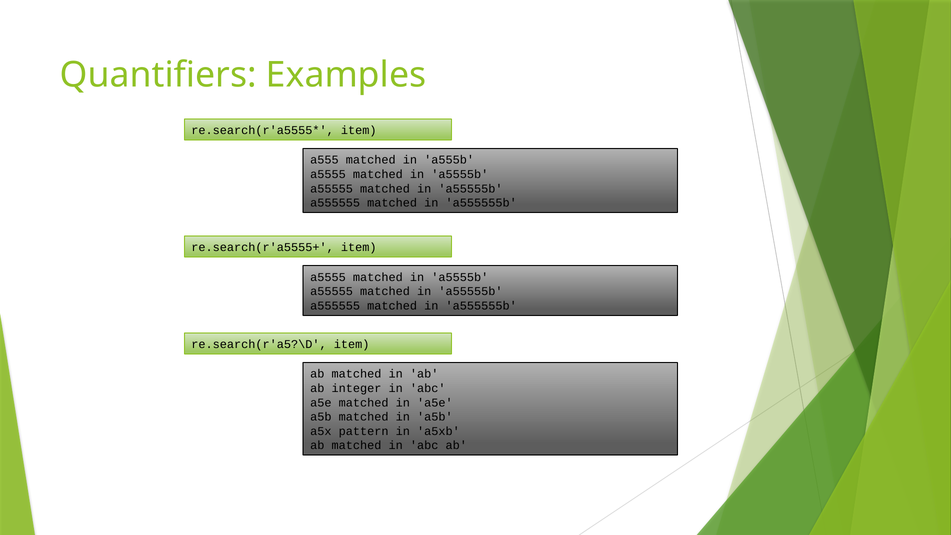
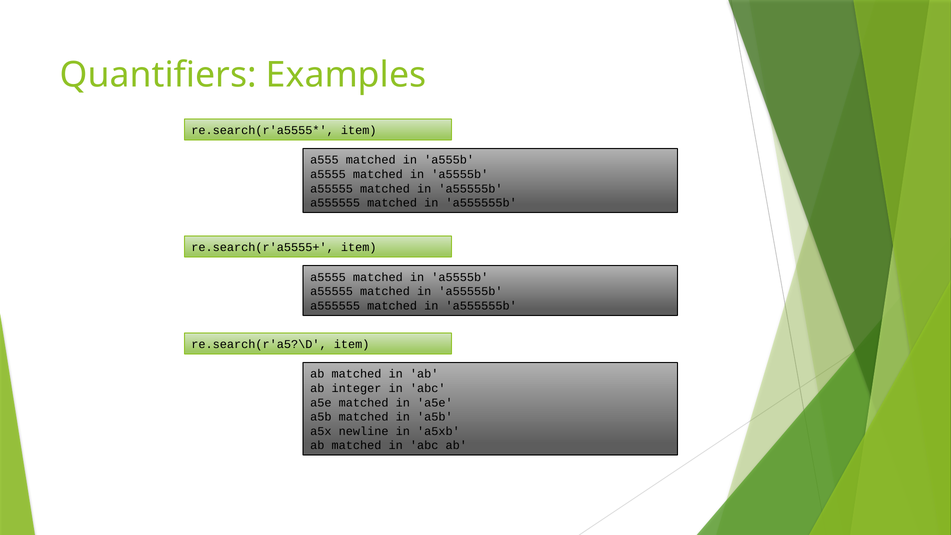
pattern: pattern -> newline
